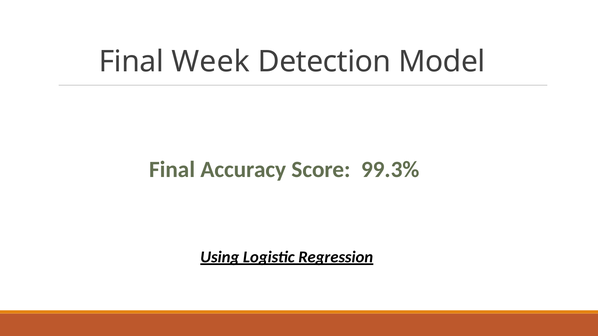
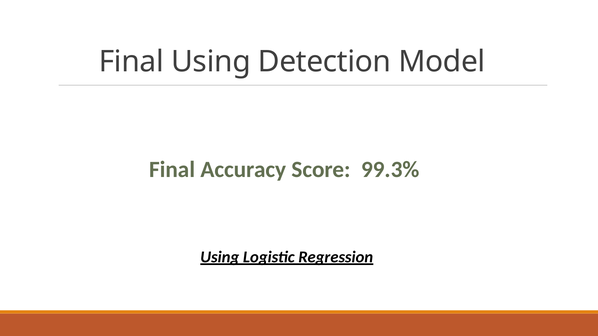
Final Week: Week -> Using
